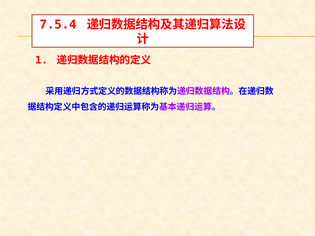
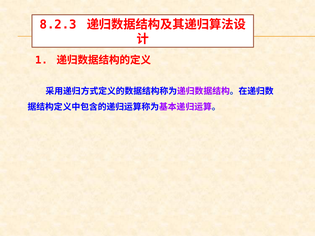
7.5.4: 7.5.4 -> 8.2.3
